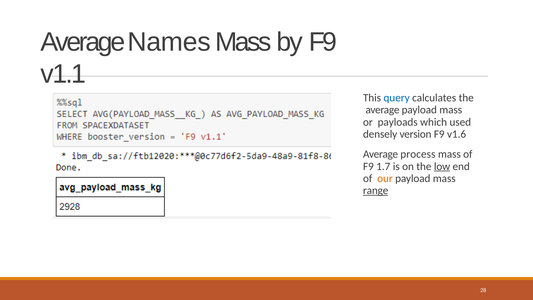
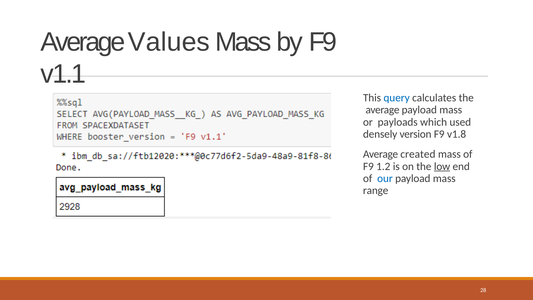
Names: Names -> Values
v1.6: v1.6 -> v1.8
process: process -> created
1.7: 1.7 -> 1.2
our colour: orange -> blue
range underline: present -> none
